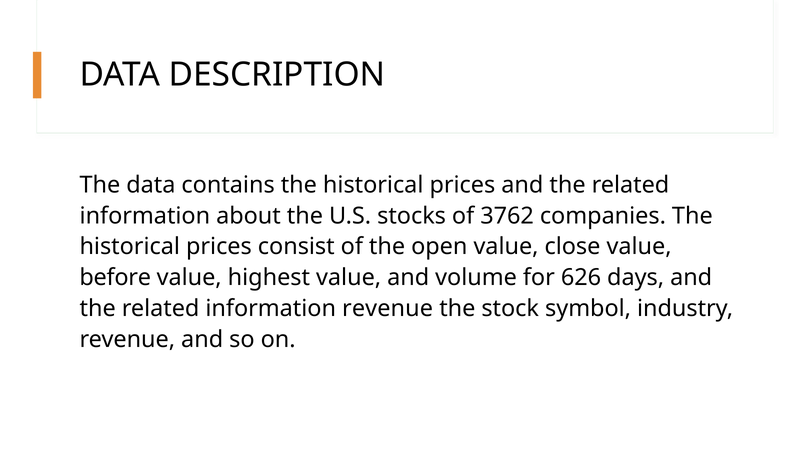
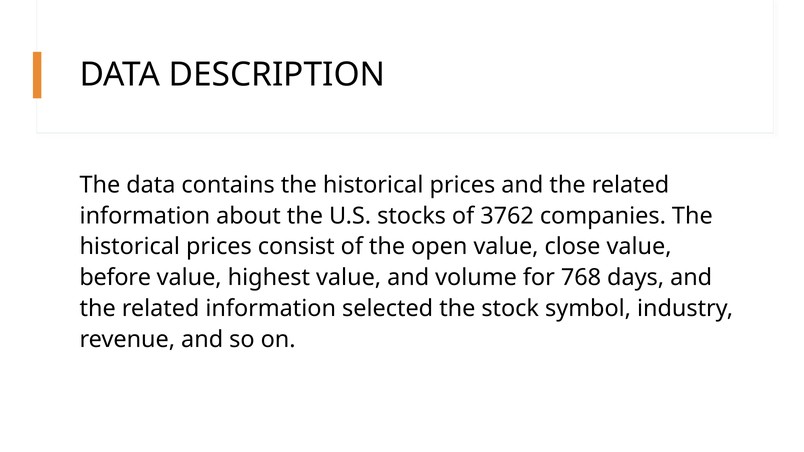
626: 626 -> 768
information revenue: revenue -> selected
